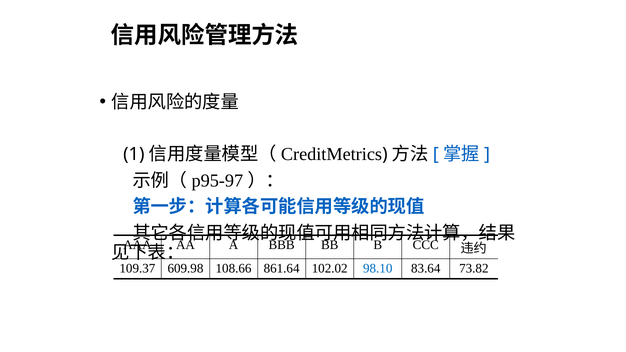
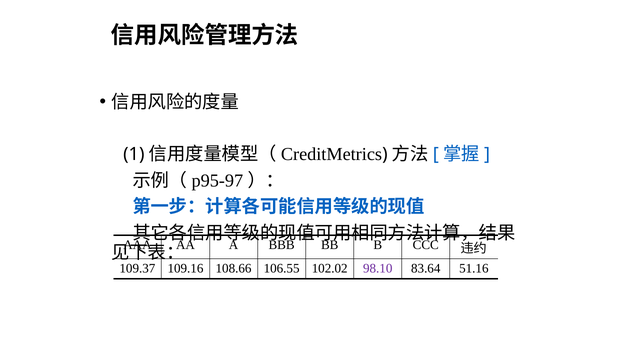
609.98: 609.98 -> 109.16
861.64: 861.64 -> 106.55
98.10 colour: blue -> purple
73.82: 73.82 -> 51.16
